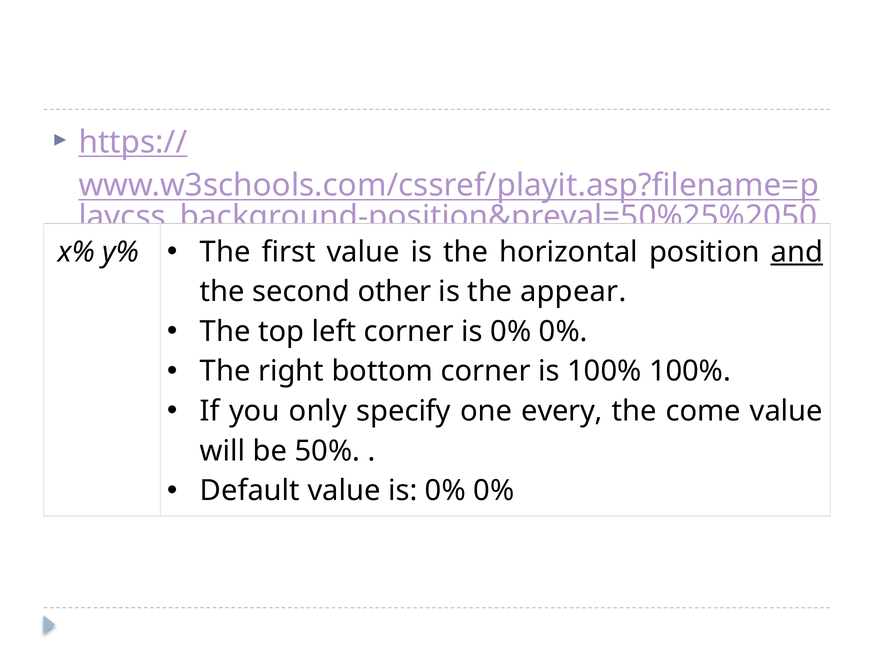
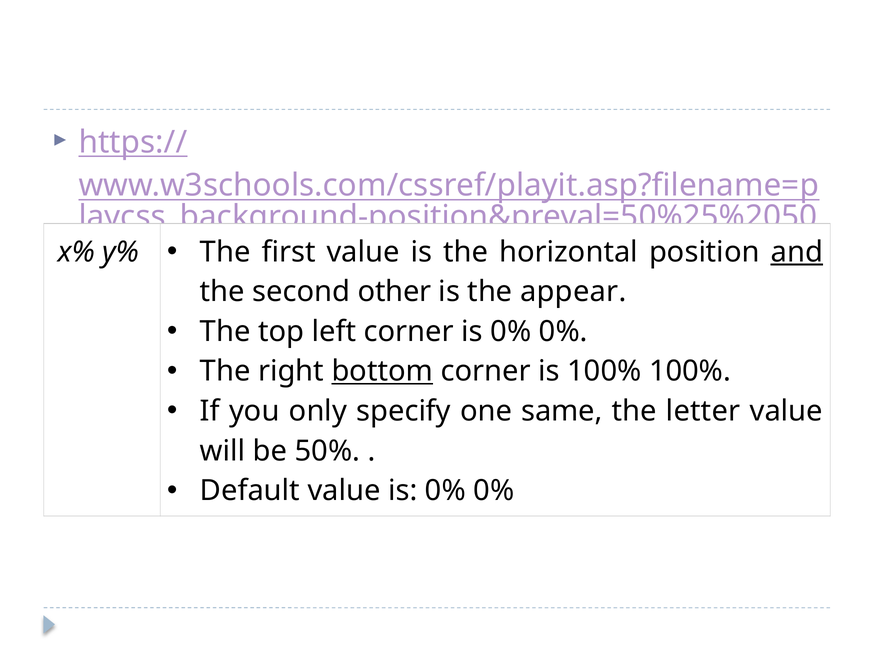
bottom underline: none -> present
every: every -> same
come: come -> letter
